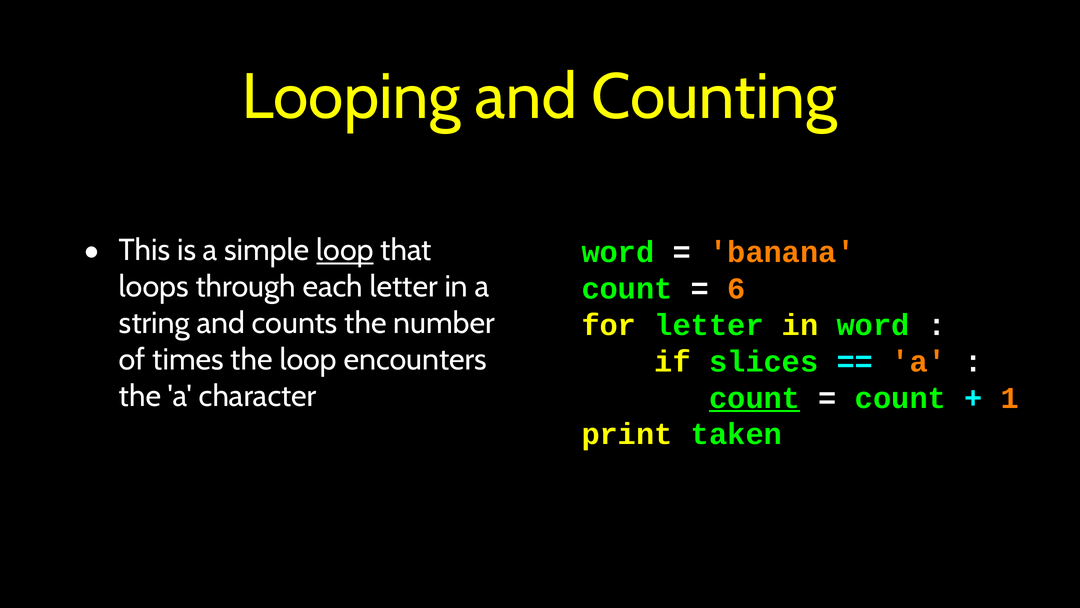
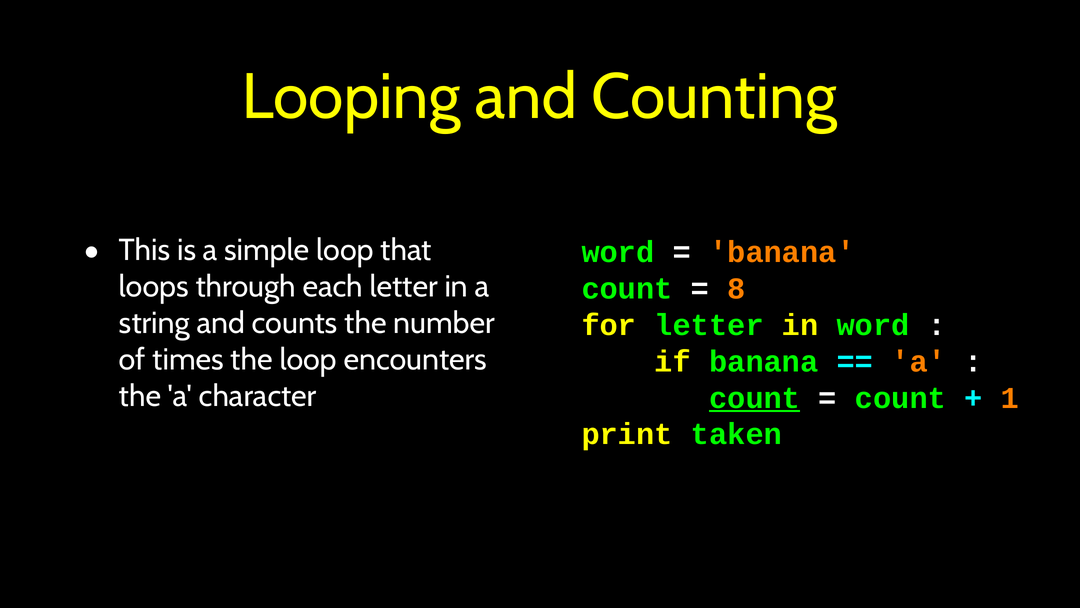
loop at (345, 250) underline: present -> none
6: 6 -> 8
if slices: slices -> banana
